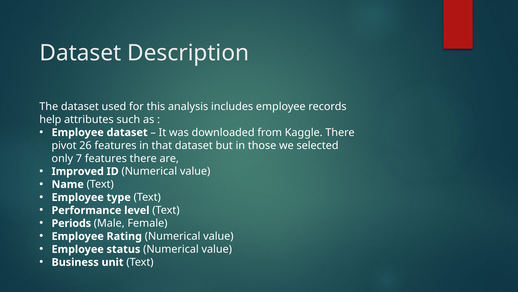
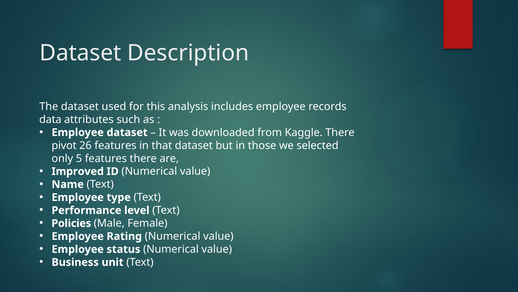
help: help -> data
7: 7 -> 5
Periods: Periods -> Policies
